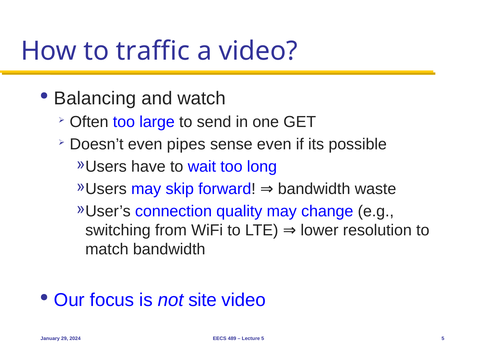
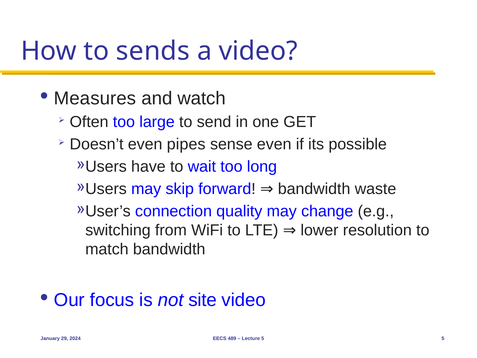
traffic: traffic -> sends
Balancing: Balancing -> Measures
